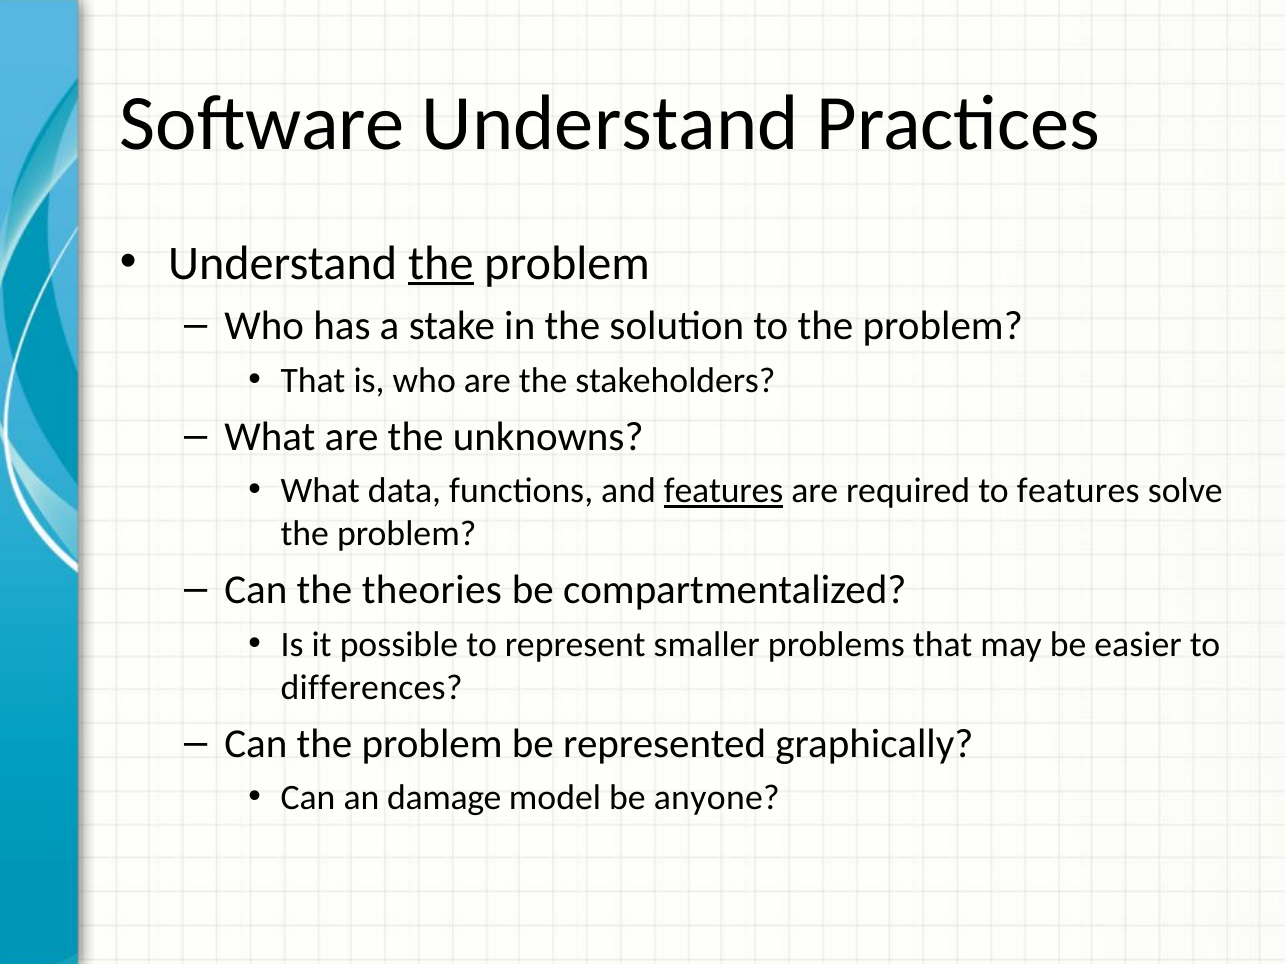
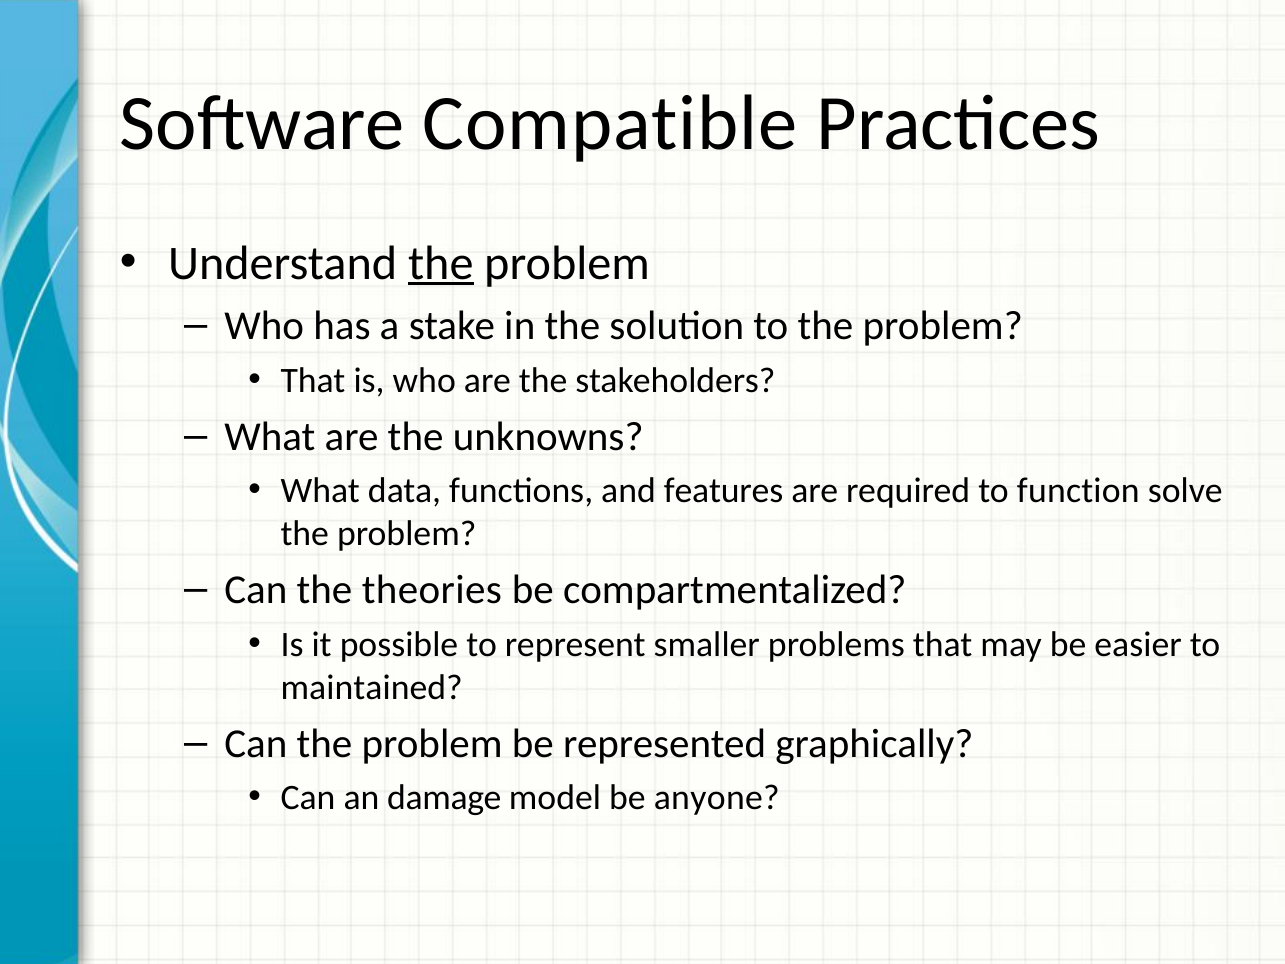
Software Understand: Understand -> Compatible
features at (724, 491) underline: present -> none
to features: features -> function
differences: differences -> maintained
